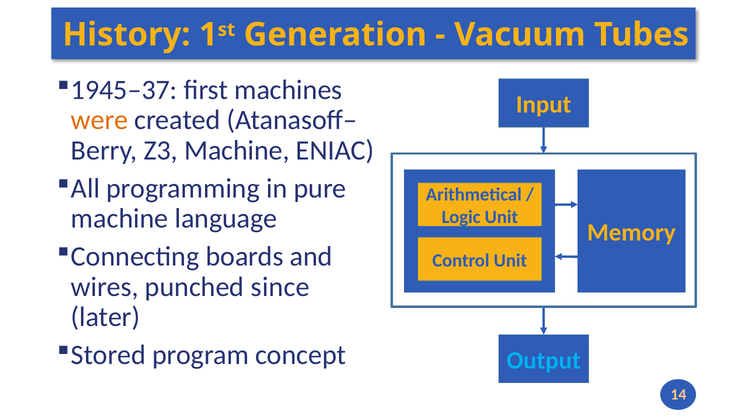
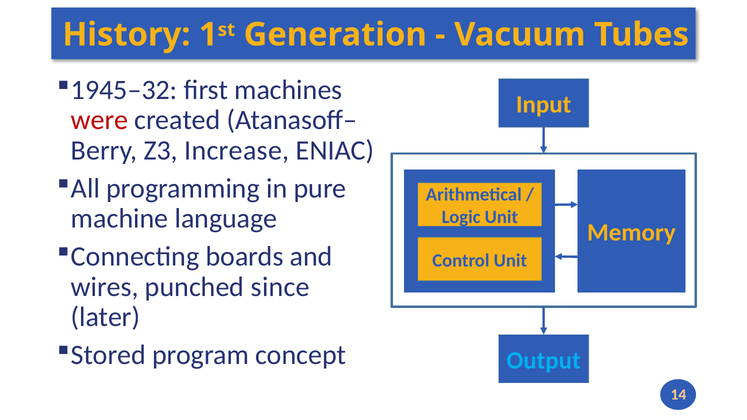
1945–37: 1945–37 -> 1945–32
were colour: orange -> red
Z3 Machine: Machine -> Increase
